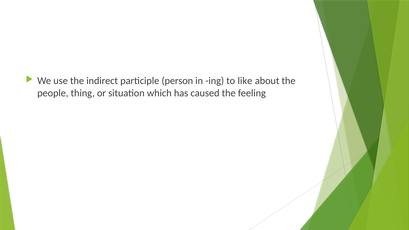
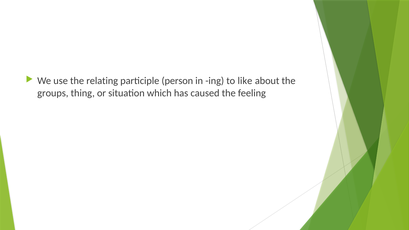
indirect: indirect -> relating
people: people -> groups
